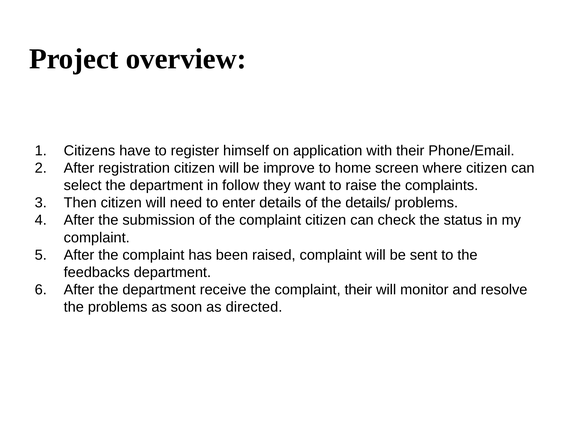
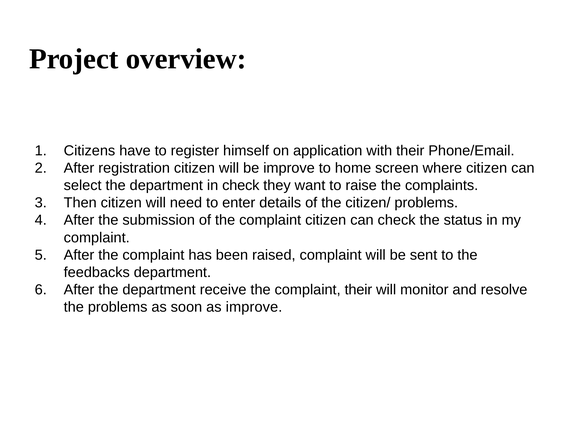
in follow: follow -> check
details/: details/ -> citizen/
as directed: directed -> improve
